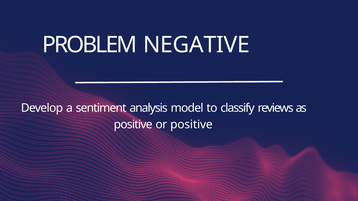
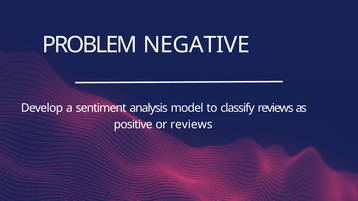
or positive: positive -> reviews
